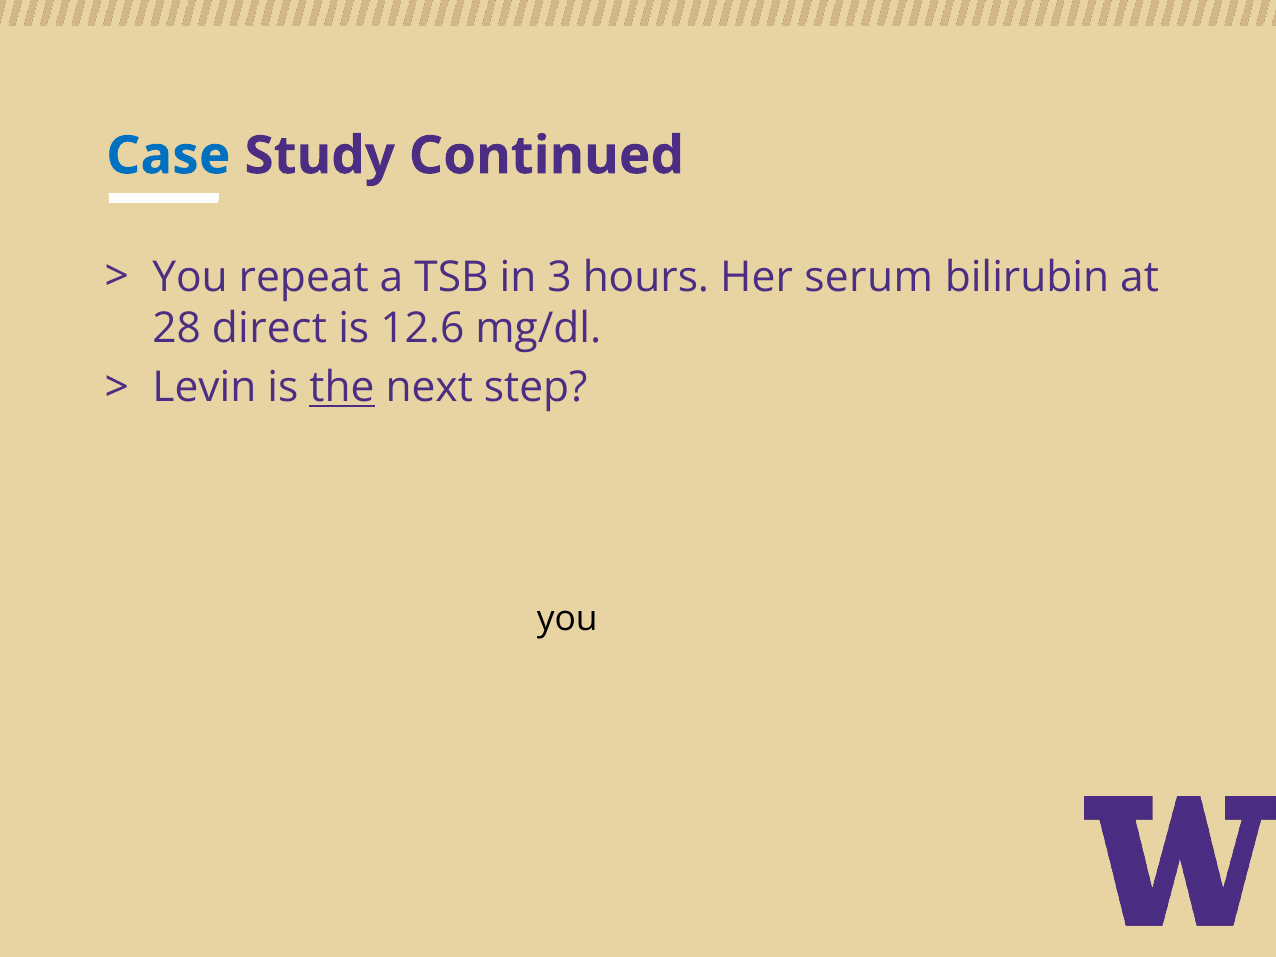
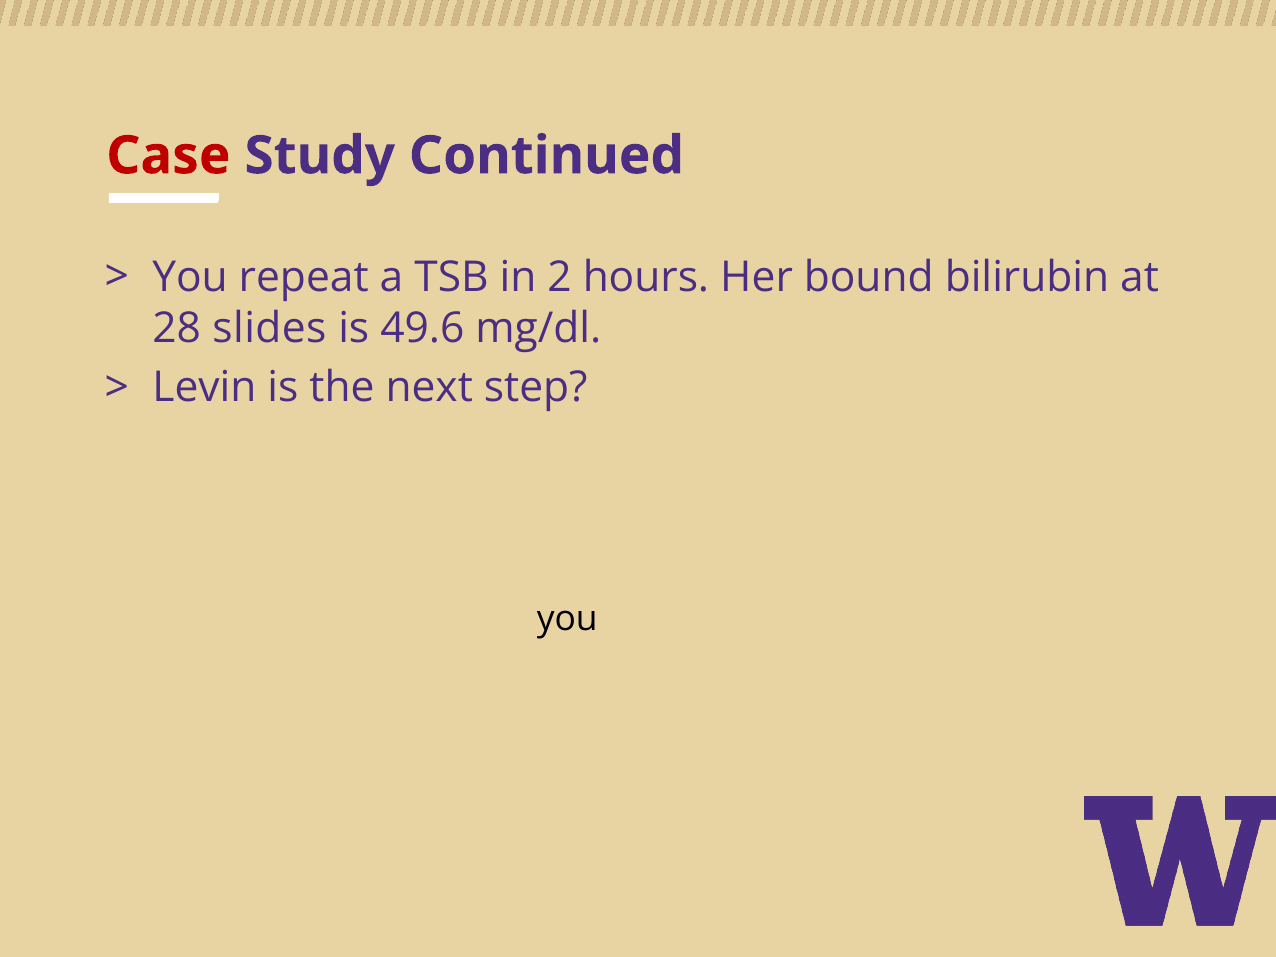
Case colour: blue -> red
3: 3 -> 2
serum: serum -> bound
direct: direct -> slides
is 12.6: 12.6 -> 49.6
the at (342, 388) underline: present -> none
